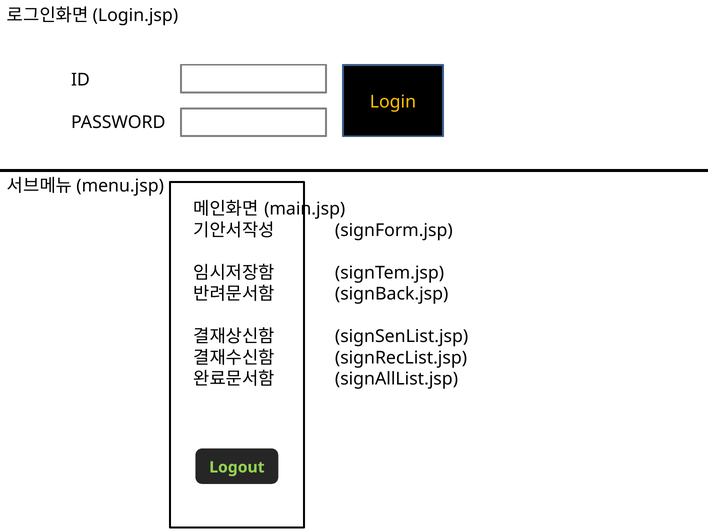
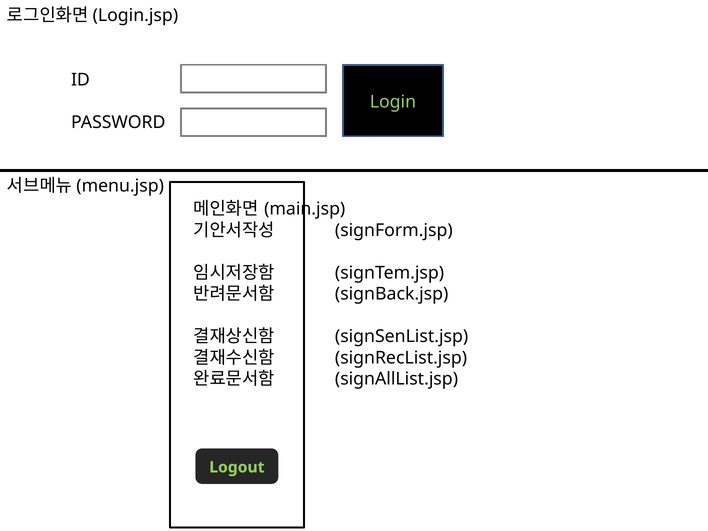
Login colour: yellow -> light green
